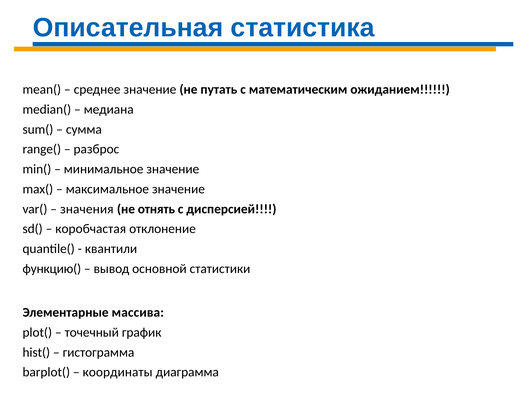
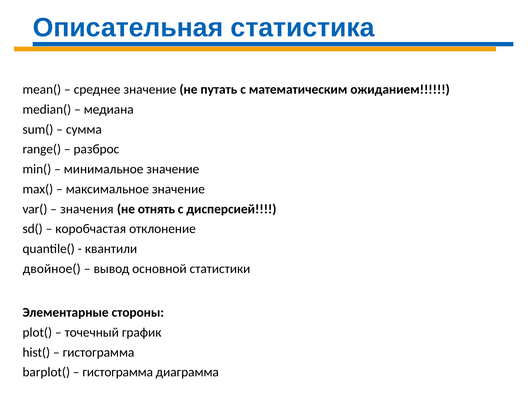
функцию(: функцию( -> двойное(
массива: массива -> стороны
координаты at (118, 372): координаты -> гистограмма
